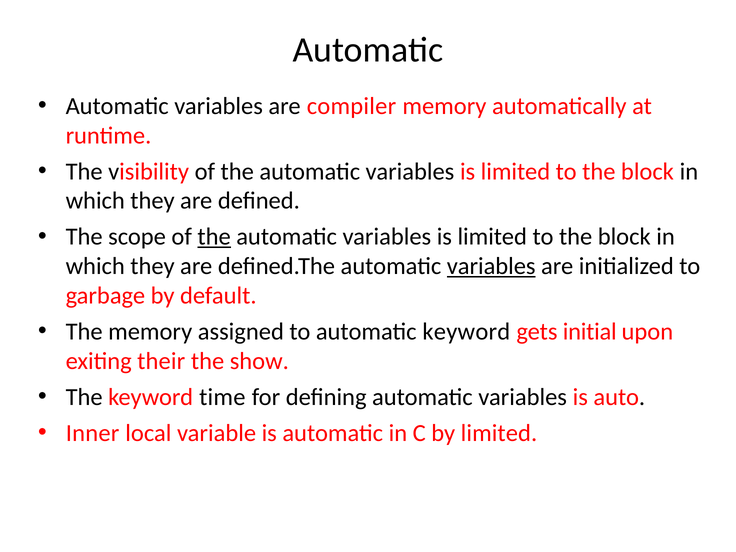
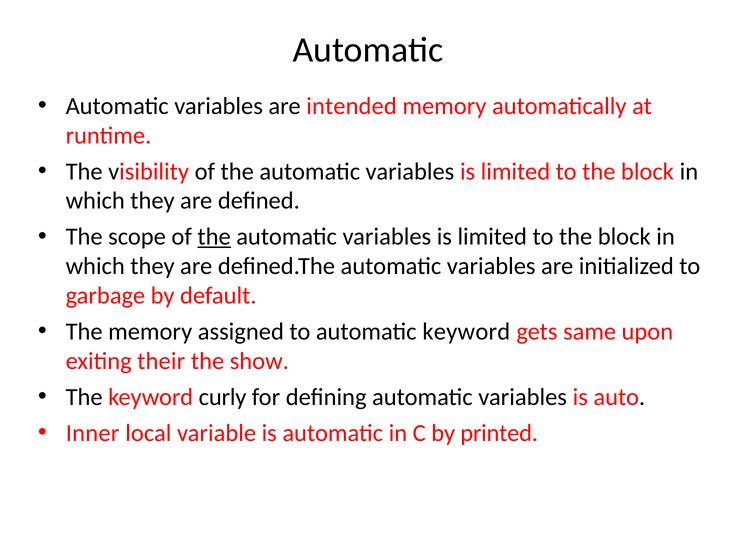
compiler: compiler -> intended
variables at (491, 266) underline: present -> none
initial: initial -> same
time: time -> curly
by limited: limited -> printed
